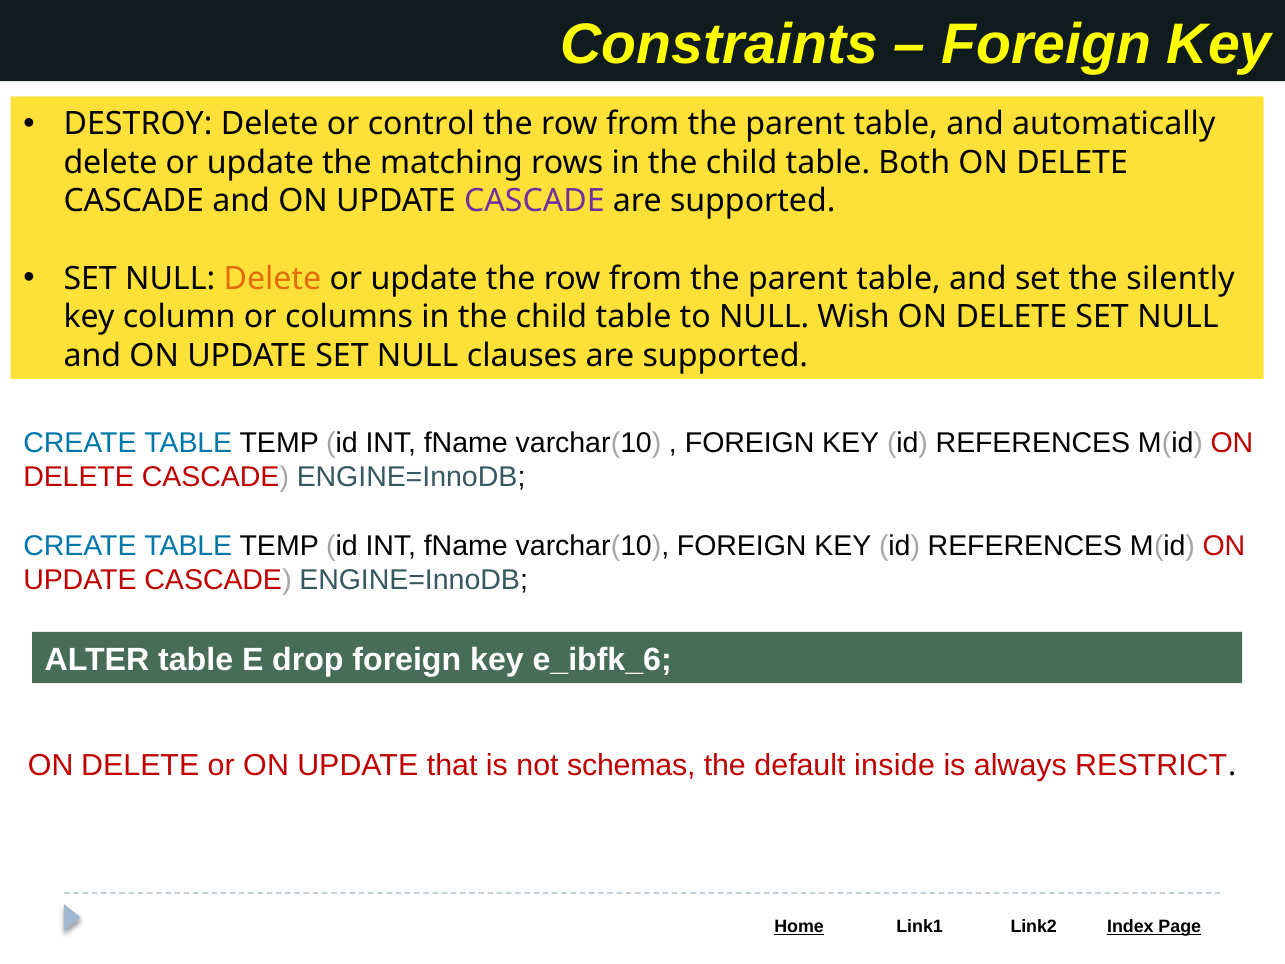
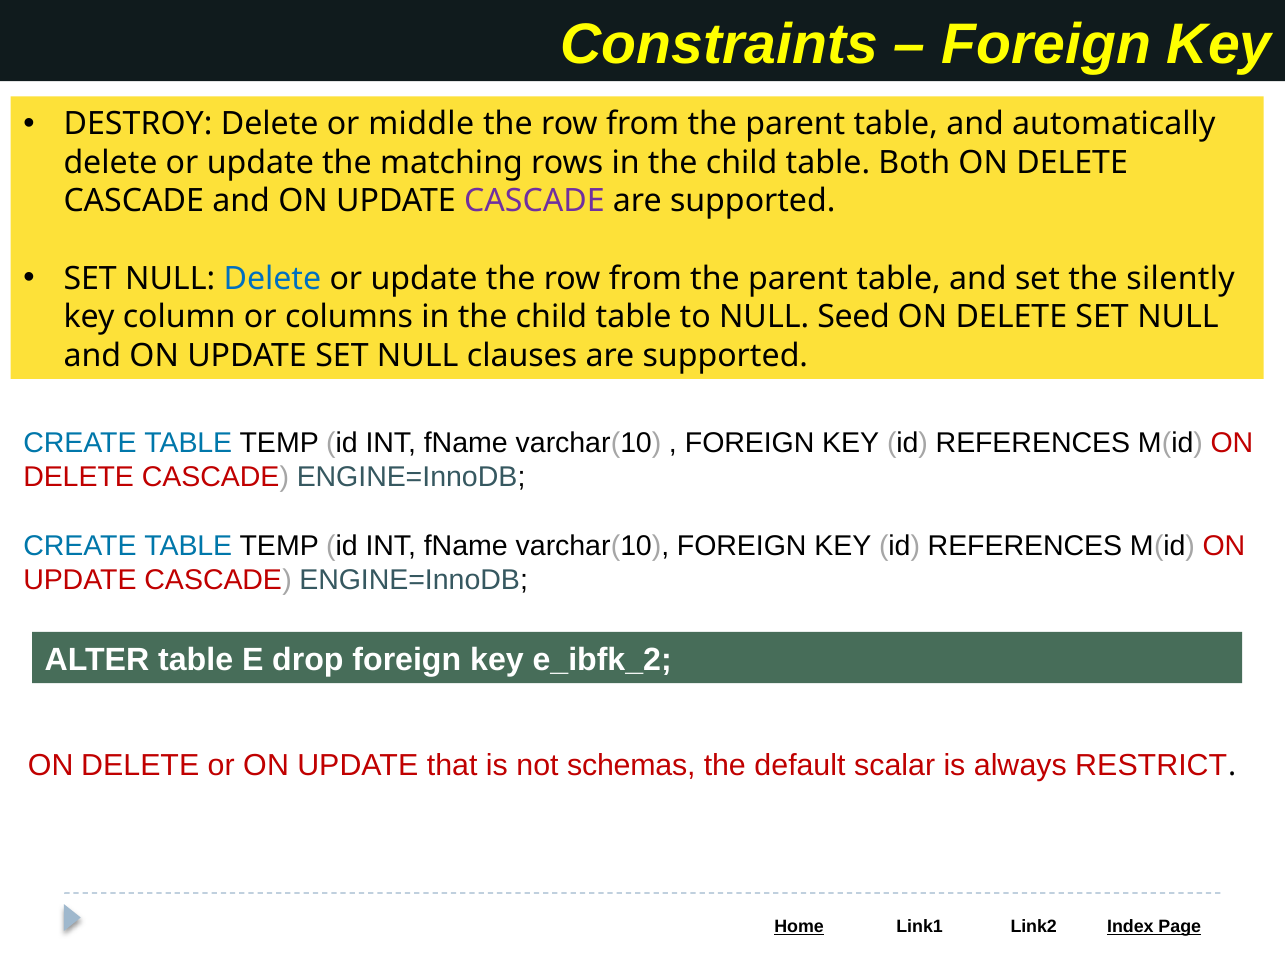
control: control -> middle
Delete at (272, 278) colour: orange -> blue
Wish: Wish -> Seed
e_ibfk_6: e_ibfk_6 -> e_ibfk_2
inside: inside -> scalar
